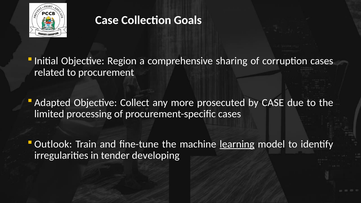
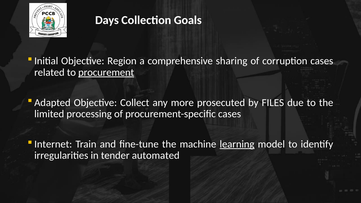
Case at (107, 20): Case -> Days
procurement underline: none -> present
by CASE: CASE -> FILES
Outlook: Outlook -> Internet
developing: developing -> automated
